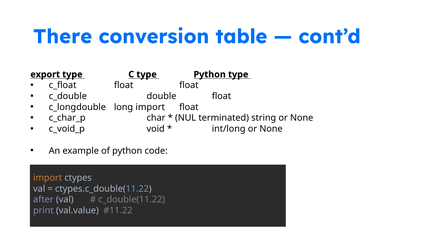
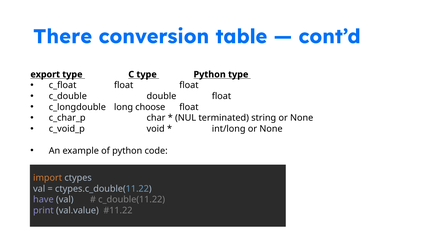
long import: import -> choose
after: after -> have
